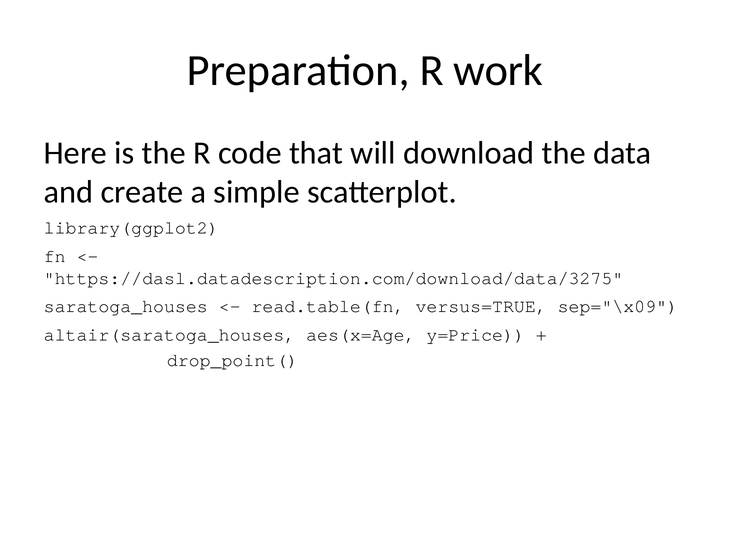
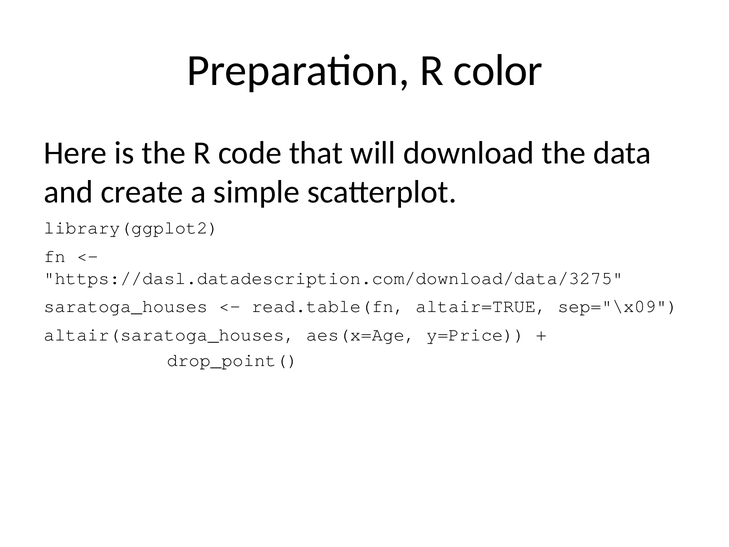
work: work -> color
versus=TRUE: versus=TRUE -> altair=TRUE
